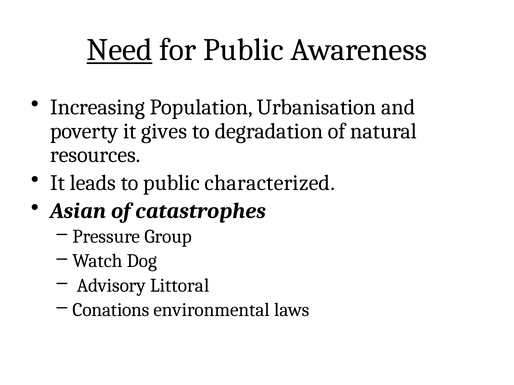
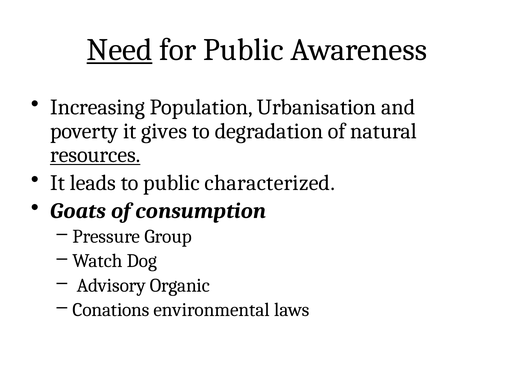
resources underline: none -> present
Asian: Asian -> Goats
catastrophes: catastrophes -> consumption
Littoral: Littoral -> Organic
